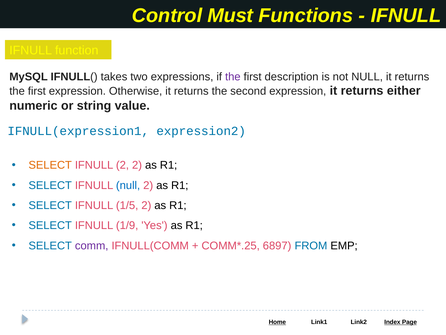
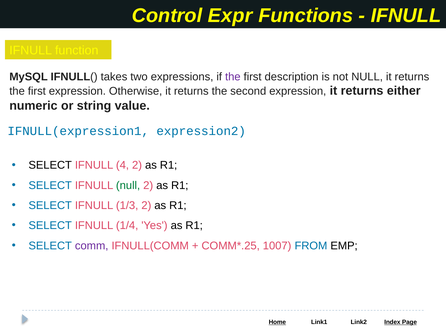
Must: Must -> Expr
SELECT at (50, 165) colour: orange -> black
IFNULL 2: 2 -> 4
null at (128, 185) colour: blue -> green
1/5: 1/5 -> 1/3
1/9: 1/9 -> 1/4
6897: 6897 -> 1007
